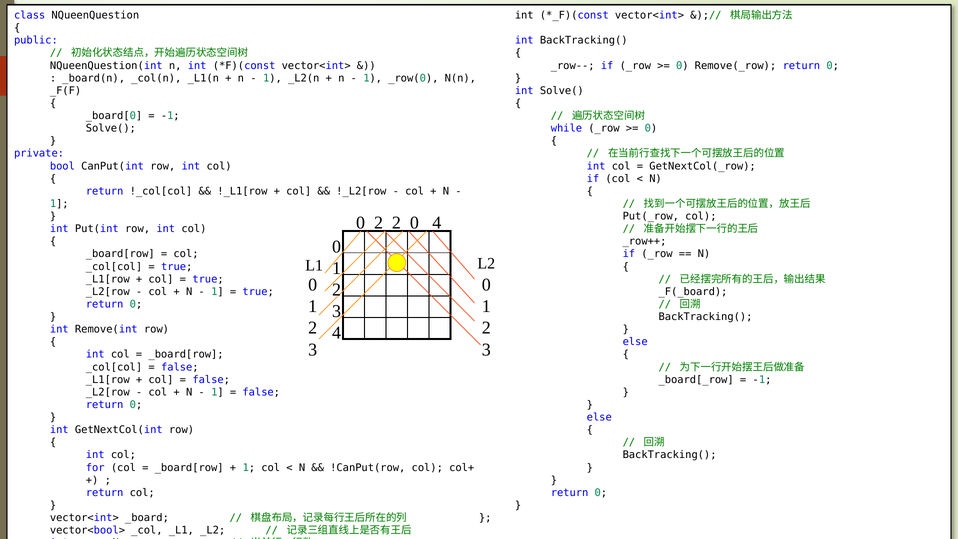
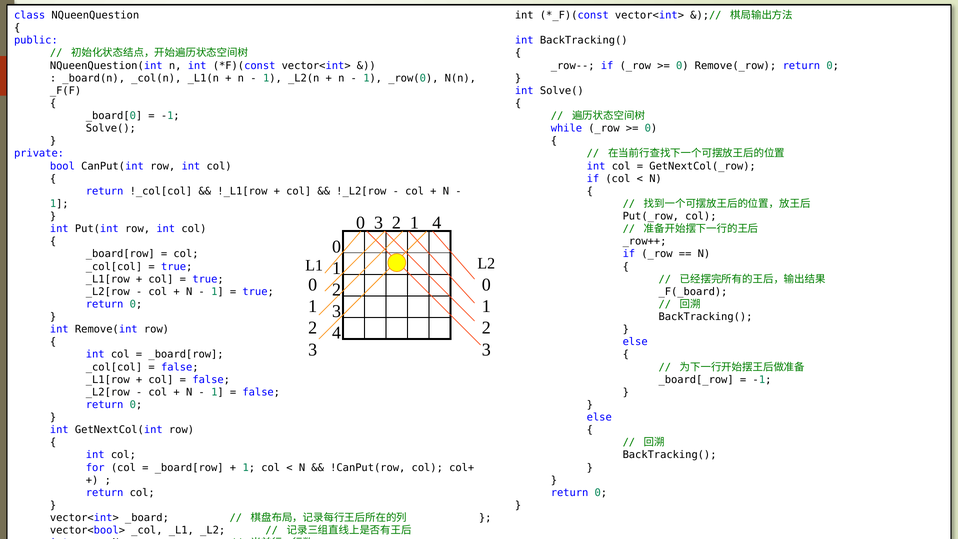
0 2: 2 -> 3
2 0: 0 -> 1
